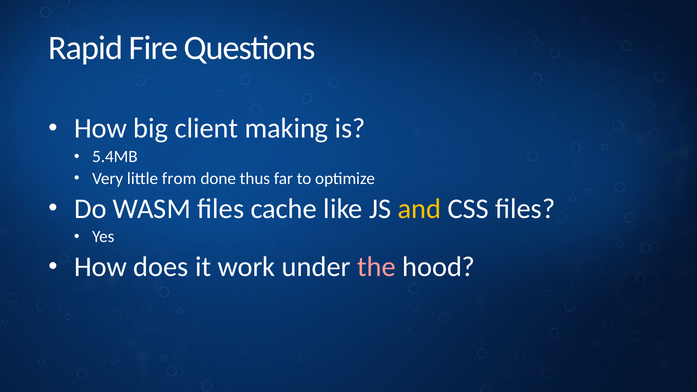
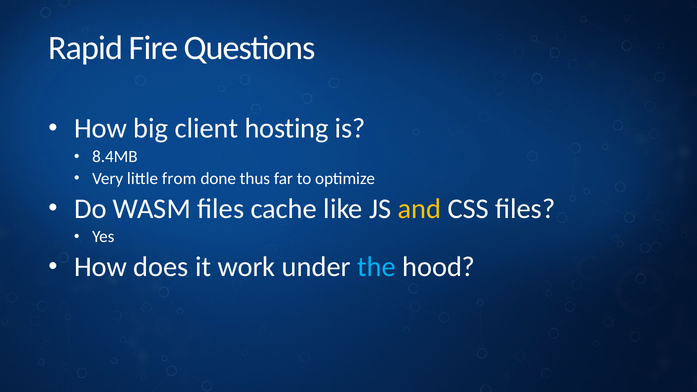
making: making -> hosting
5.4MB: 5.4MB -> 8.4MB
the colour: pink -> light blue
